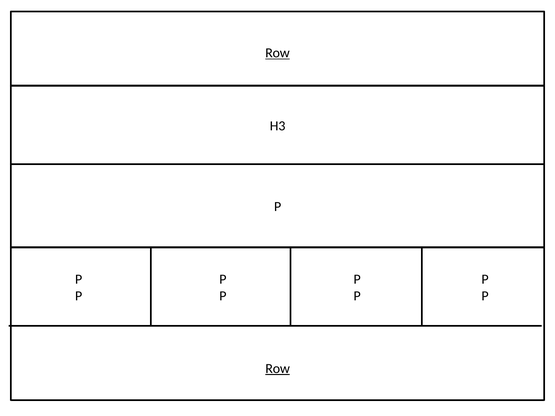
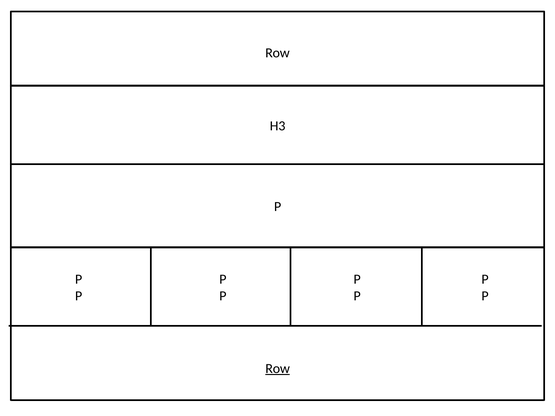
Row at (277, 53) underline: present -> none
